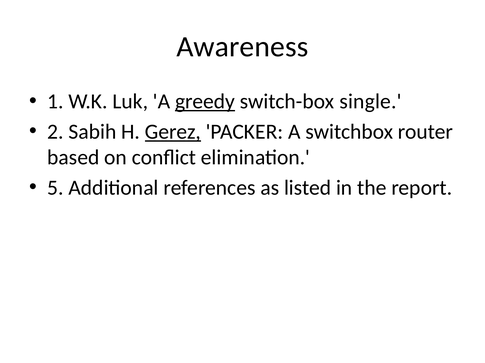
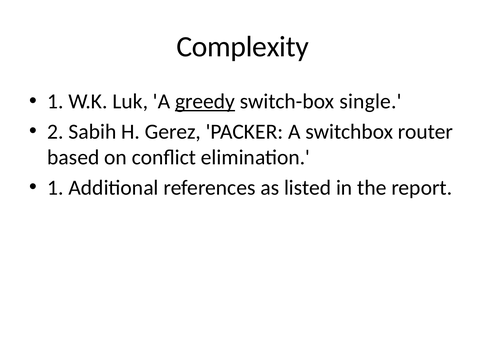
Awareness: Awareness -> Complexity
Gerez underline: present -> none
5 at (55, 188): 5 -> 1
